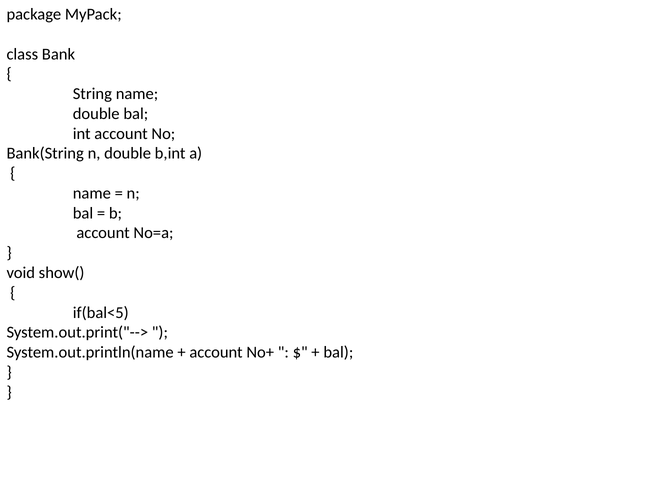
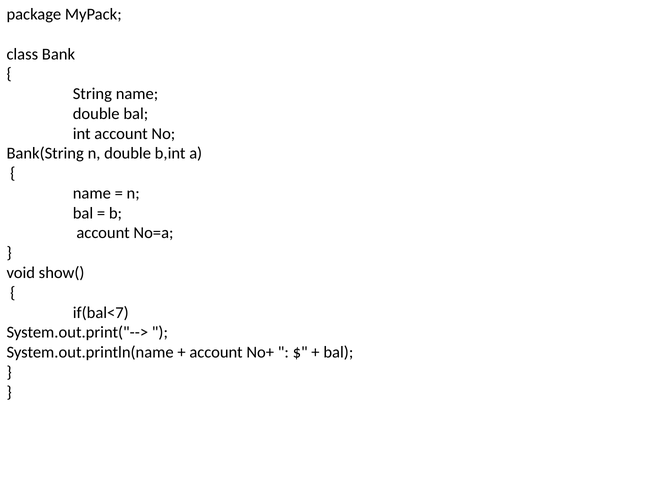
if(bal<5: if(bal<5 -> if(bal<7
